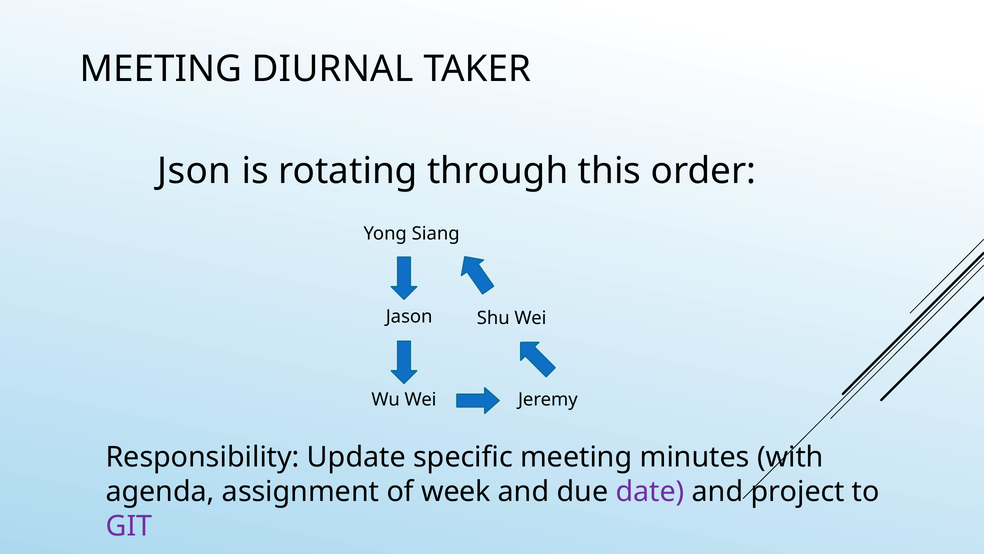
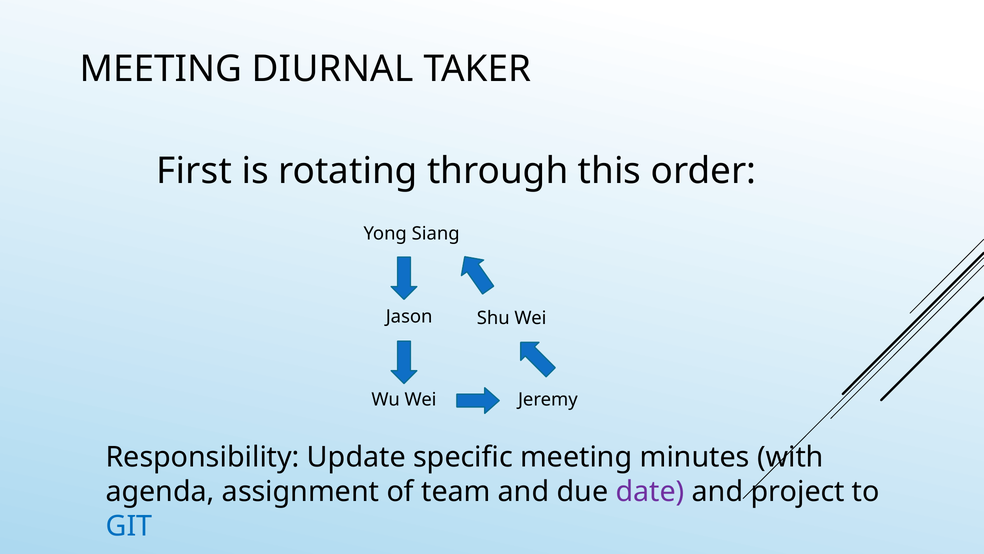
Json: Json -> First
week: week -> team
GIT colour: purple -> blue
